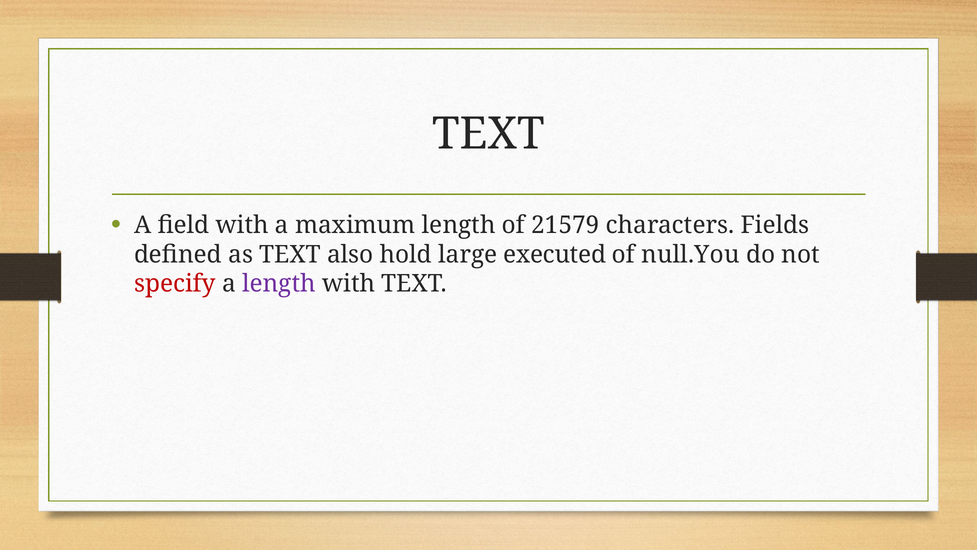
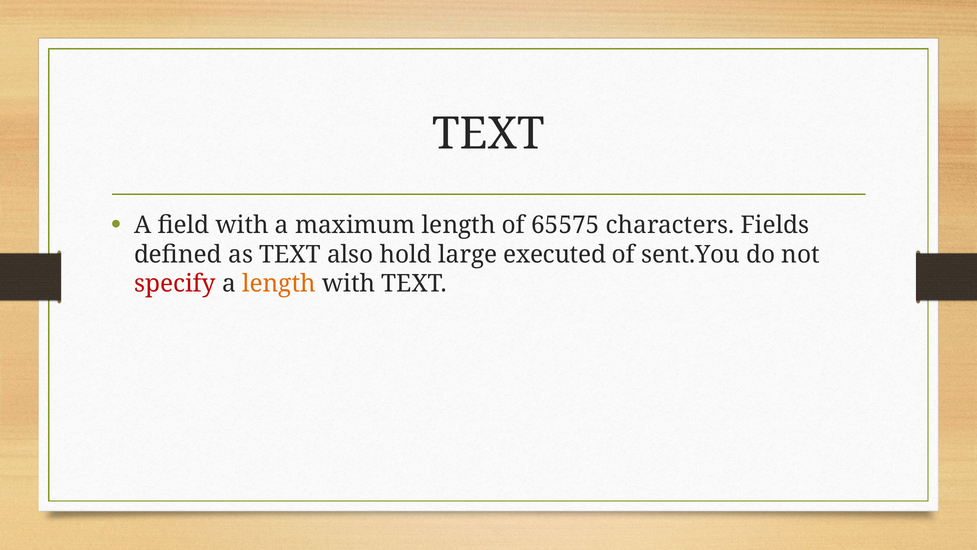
21579: 21579 -> 65575
null.You: null.You -> sent.You
length at (279, 284) colour: purple -> orange
